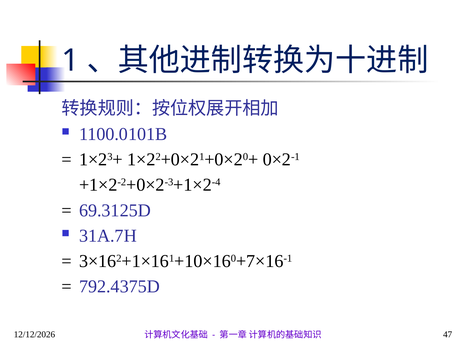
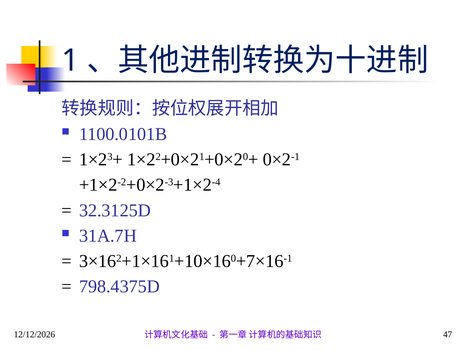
69.3125D: 69.3125D -> 32.3125D
792.4375D: 792.4375D -> 798.4375D
